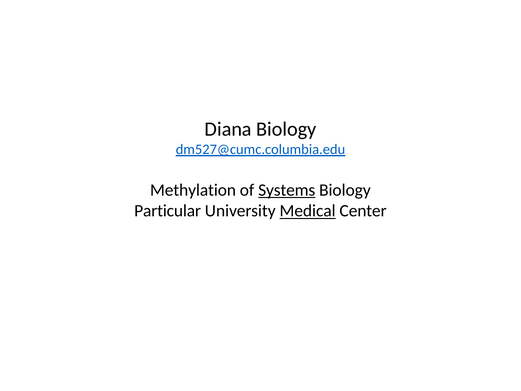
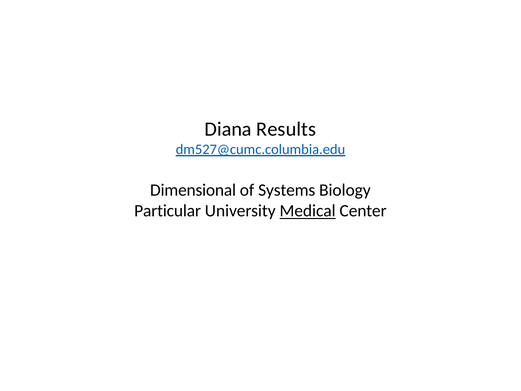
Diana Biology: Biology -> Results
Methylation: Methylation -> Dimensional
Systems underline: present -> none
